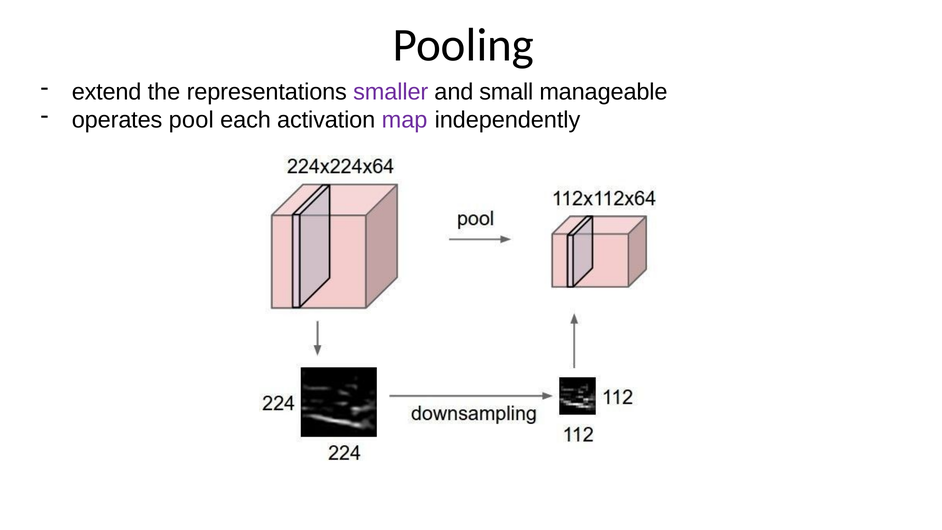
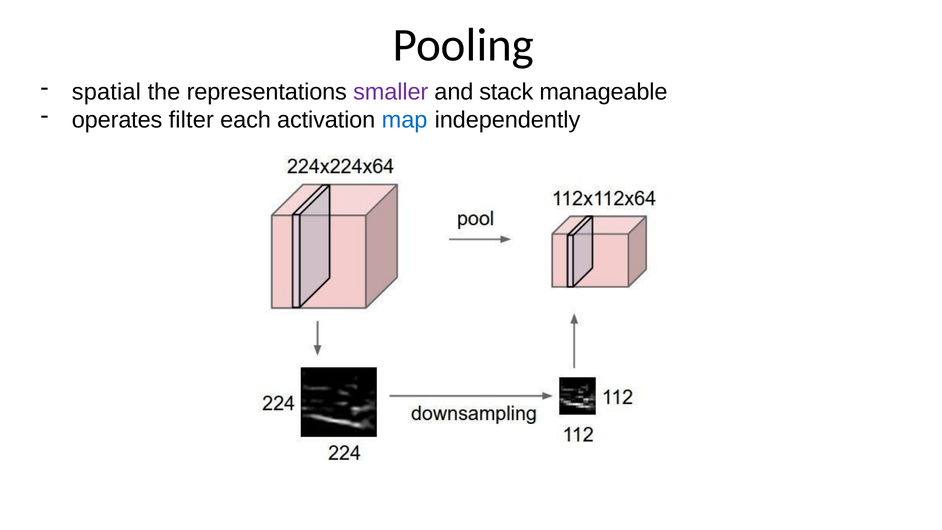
extend: extend -> spatial
small: small -> stack
operates pool: pool -> filter
map colour: purple -> blue
